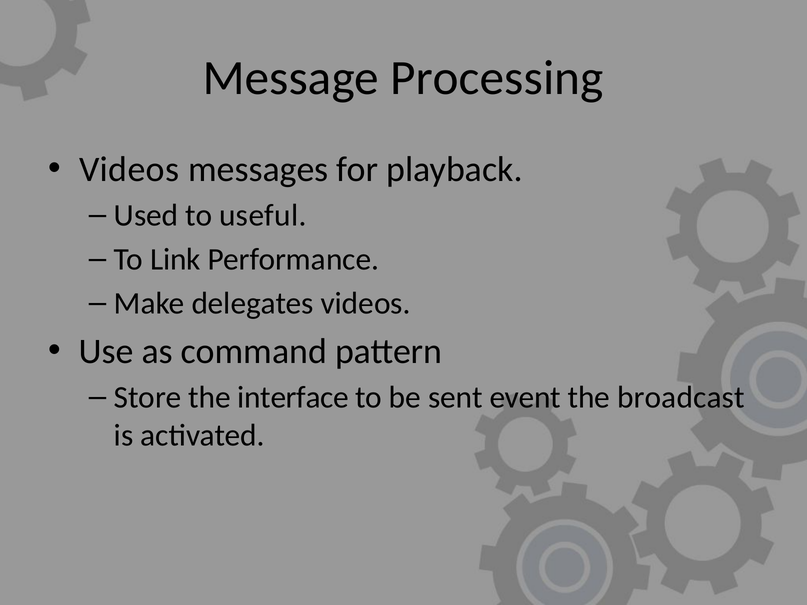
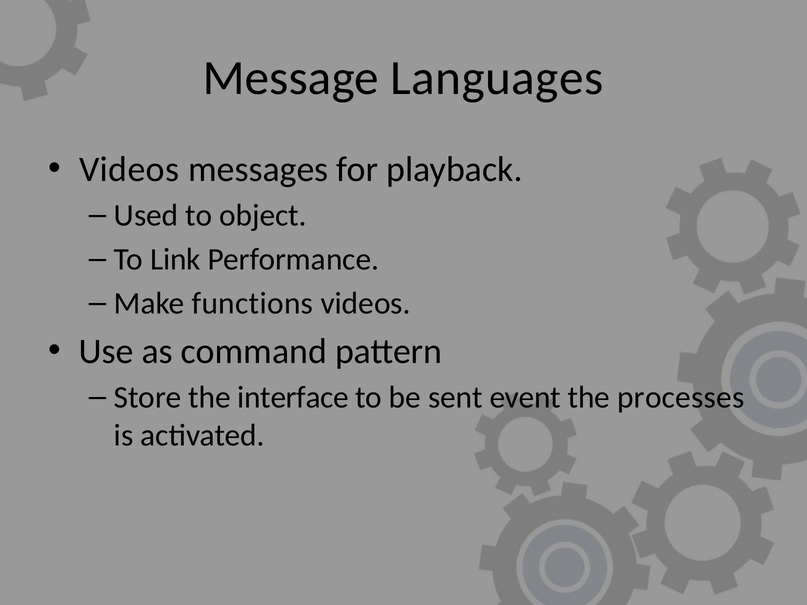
Processing: Processing -> Languages
useful: useful -> object
delegates: delegates -> functions
broadcast: broadcast -> processes
